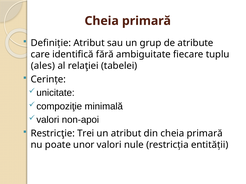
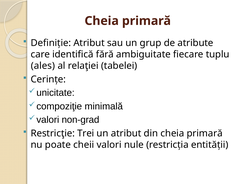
non-apoi: non-apoi -> non-grad
unor: unor -> cheii
